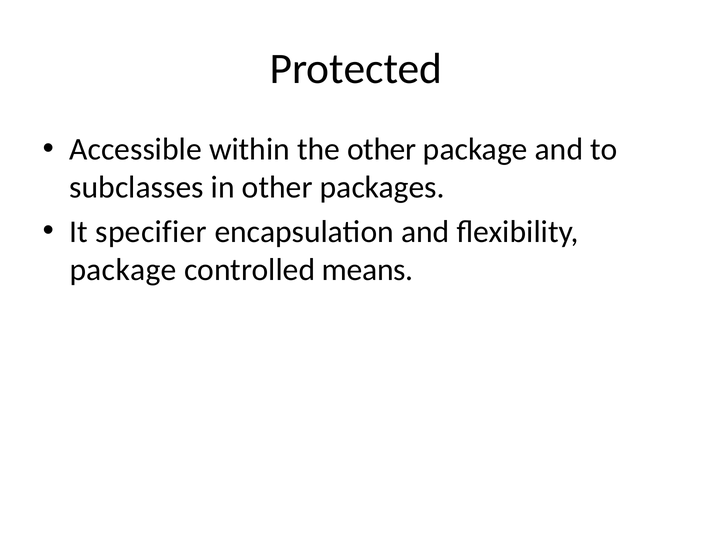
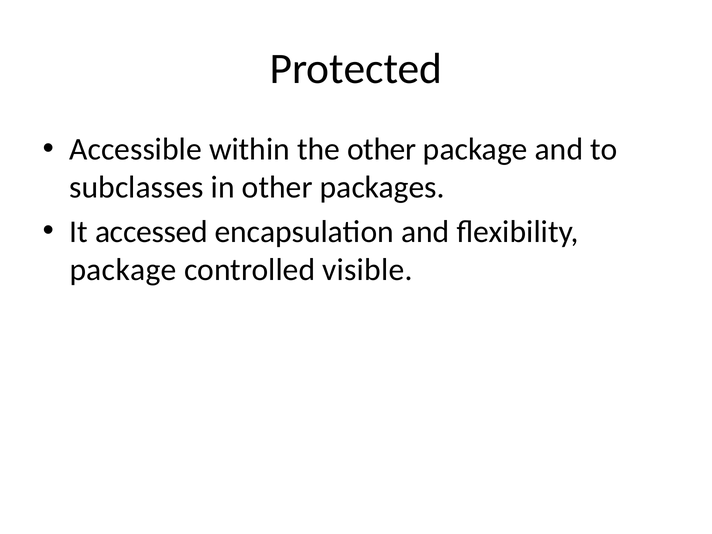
specifier: specifier -> accessed
means: means -> visible
